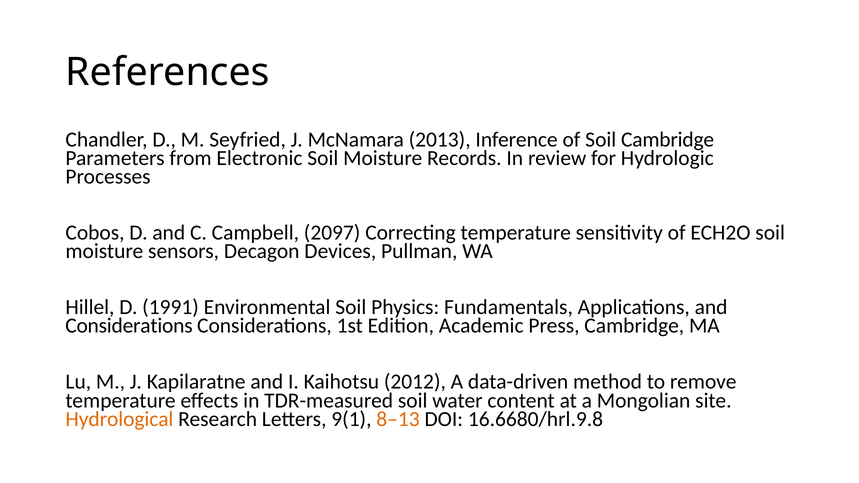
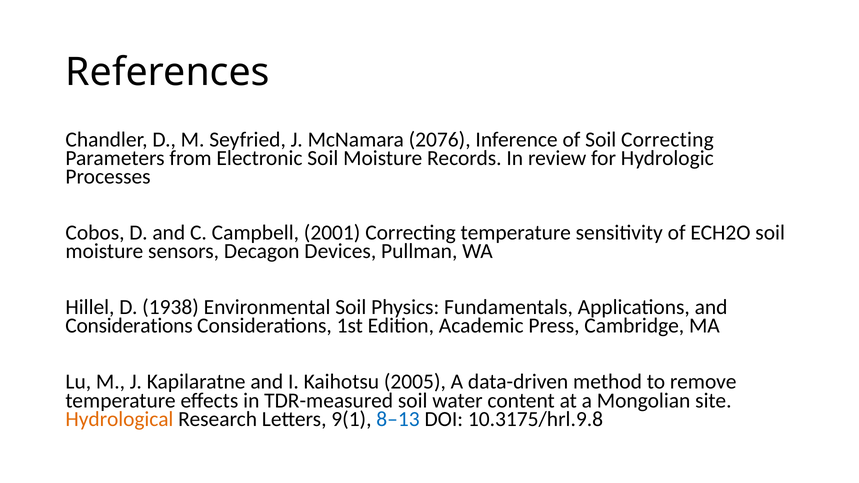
2013: 2013 -> 2076
Soil Cambridge: Cambridge -> Correcting
2097: 2097 -> 2001
1991: 1991 -> 1938
2012: 2012 -> 2005
8–13 colour: orange -> blue
16.6680/hrl.9.8: 16.6680/hrl.9.8 -> 10.3175/hrl.9.8
